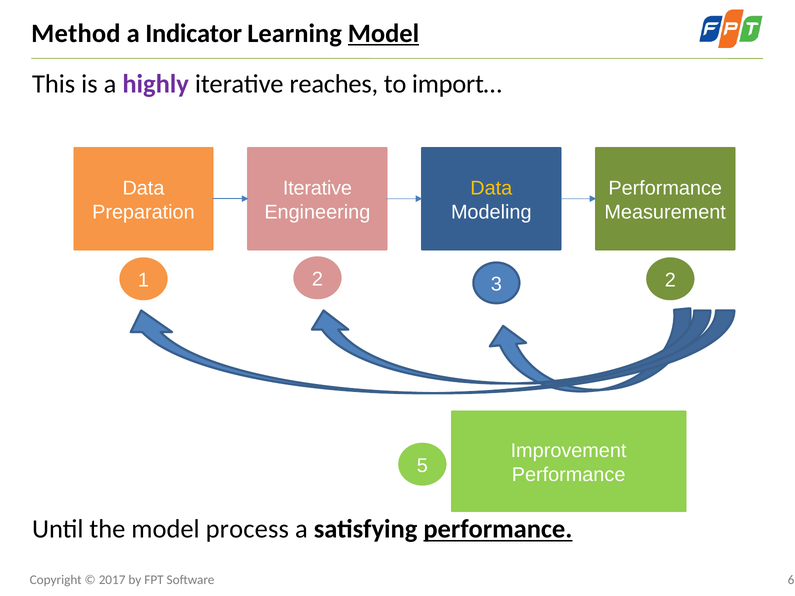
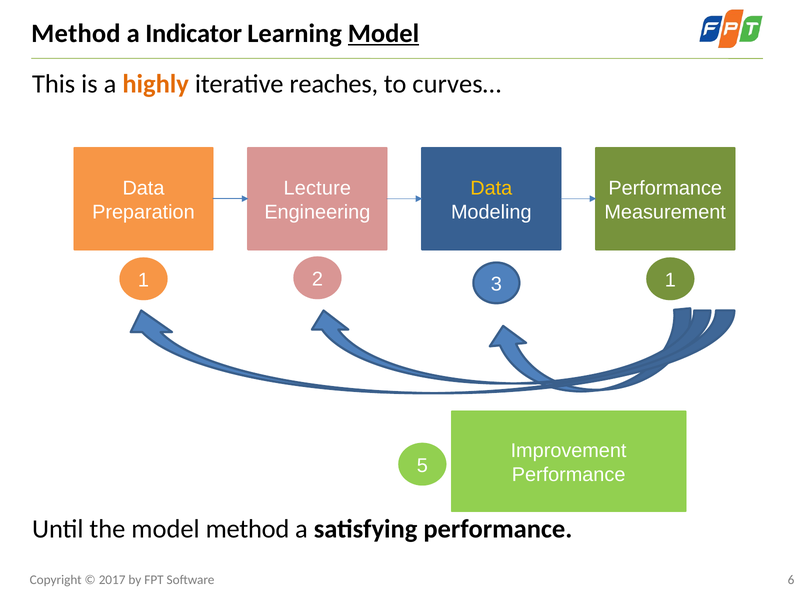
highly colour: purple -> orange
import…: import… -> curves…
Iterative at (317, 188): Iterative -> Lecture
3 2: 2 -> 1
model process: process -> method
performance at (498, 529) underline: present -> none
